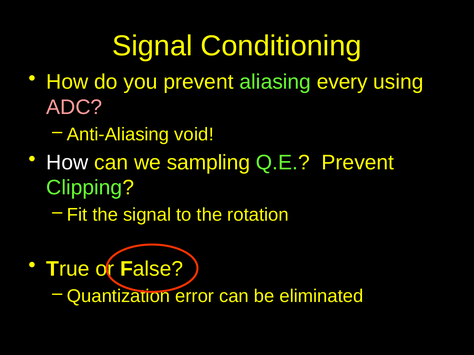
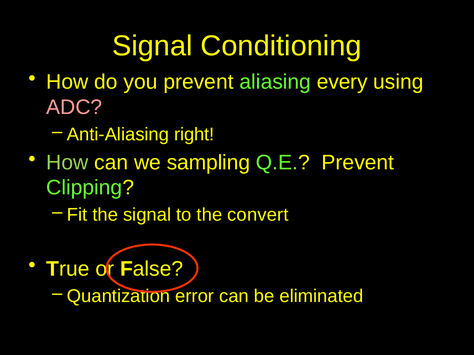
void: void -> right
How at (67, 163) colour: white -> light green
rotation: rotation -> convert
